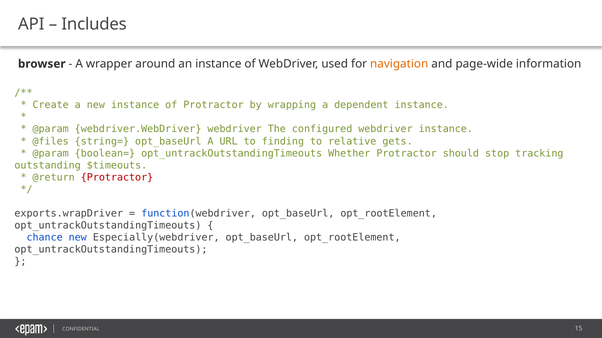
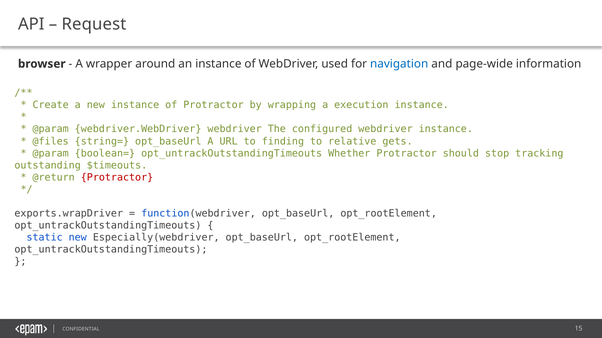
Includes: Includes -> Request
navigation colour: orange -> blue
dependent: dependent -> execution
chance: chance -> static
